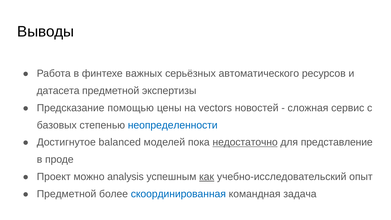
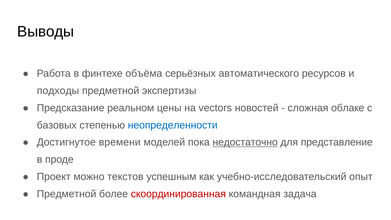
важных: важных -> объёма
датасета: датасета -> подходы
помощью: помощью -> реальном
сервис: сервис -> облаке
balanced: balanced -> времени
analysis: analysis -> текстов
как underline: present -> none
скоординированная colour: blue -> red
